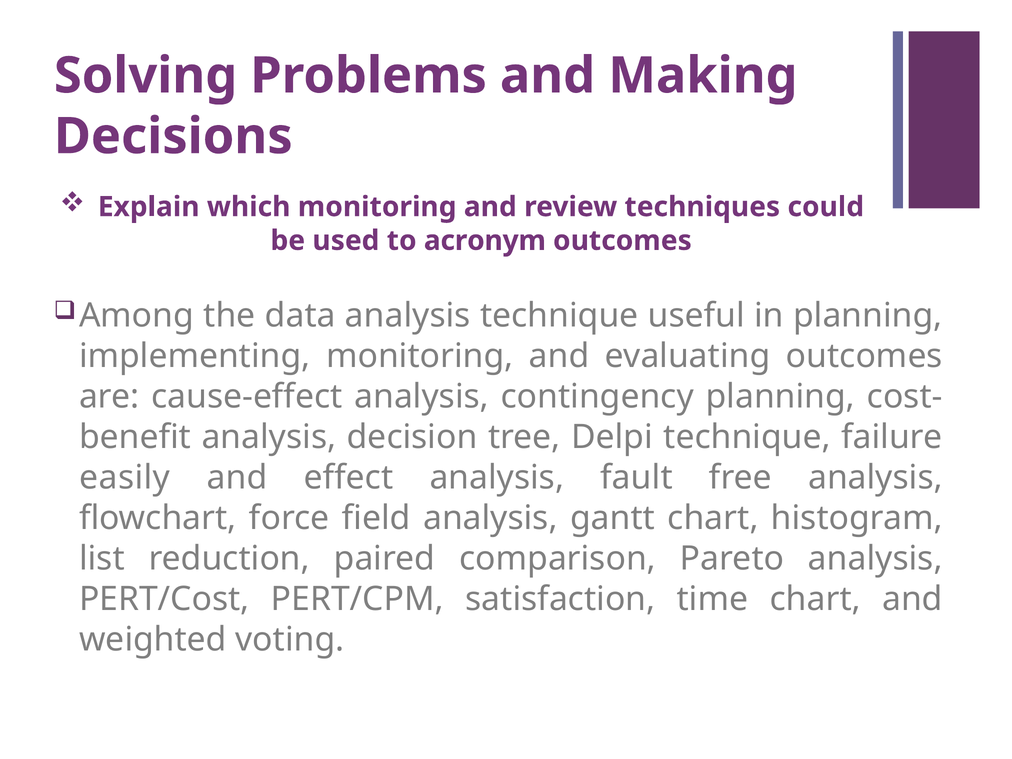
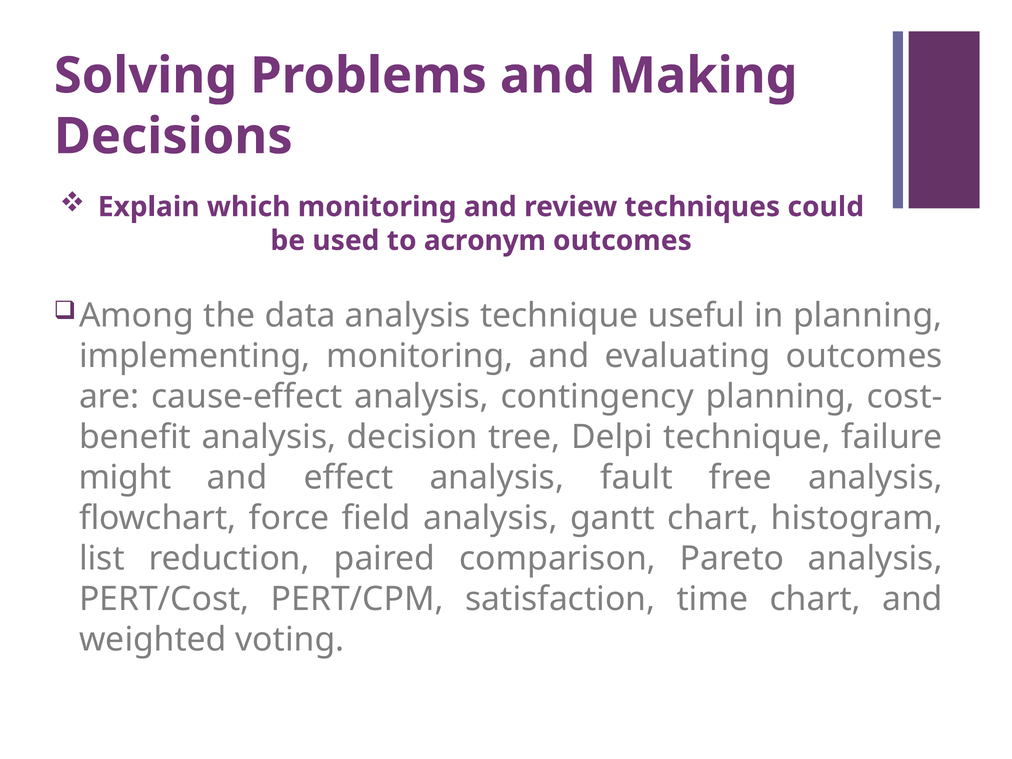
easily: easily -> might
